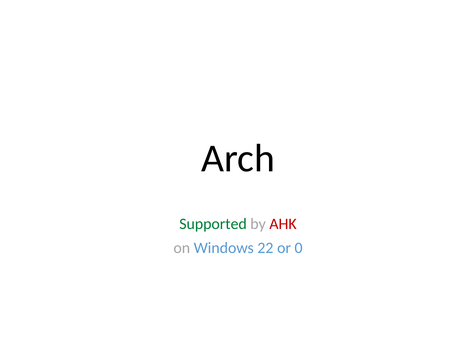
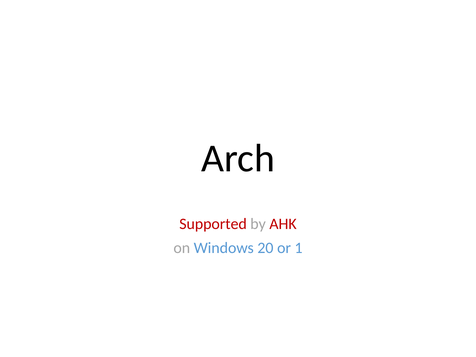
Supported colour: green -> red
22: 22 -> 20
0: 0 -> 1
